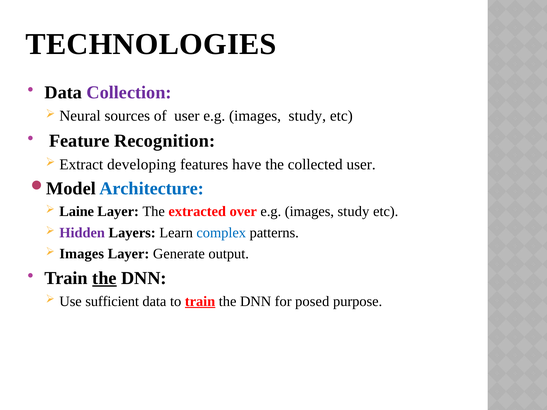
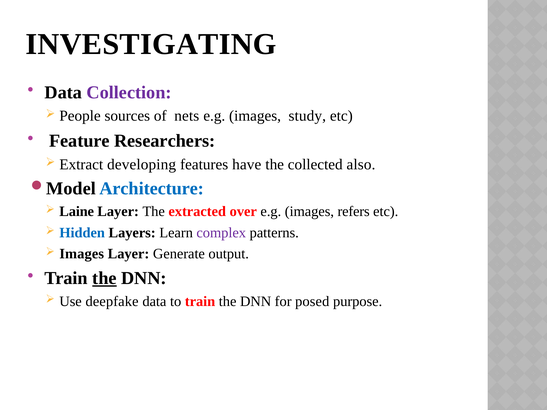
TECHNOLOGIES: TECHNOLOGIES -> INVESTIGATING
Neural: Neural -> People
of user: user -> nets
Recognition: Recognition -> Researchers
collected user: user -> also
study at (353, 212): study -> refers
Hidden colour: purple -> blue
complex colour: blue -> purple
sufficient: sufficient -> deepfake
train at (200, 301) underline: present -> none
